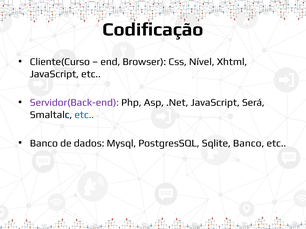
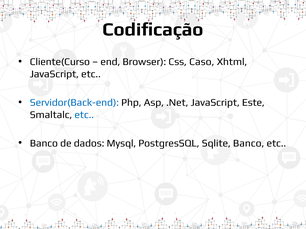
Nível: Nível -> Caso
Servidor(Back-end colour: purple -> blue
Será: Será -> Este
